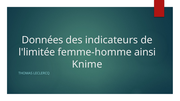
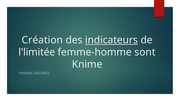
Données: Données -> Création
indicateurs underline: none -> present
ainsi: ainsi -> sont
